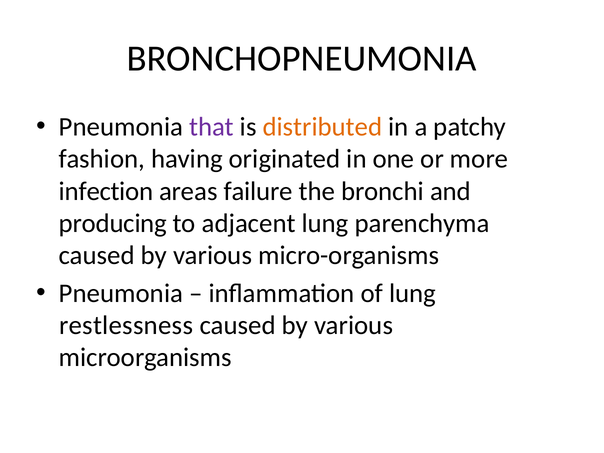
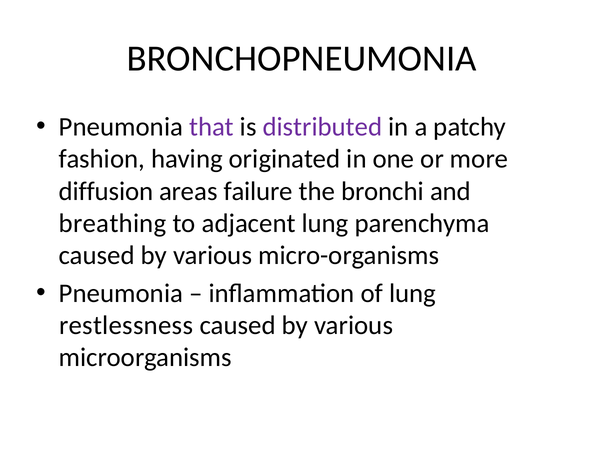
distributed colour: orange -> purple
infection: infection -> diffusion
producing: producing -> breathing
